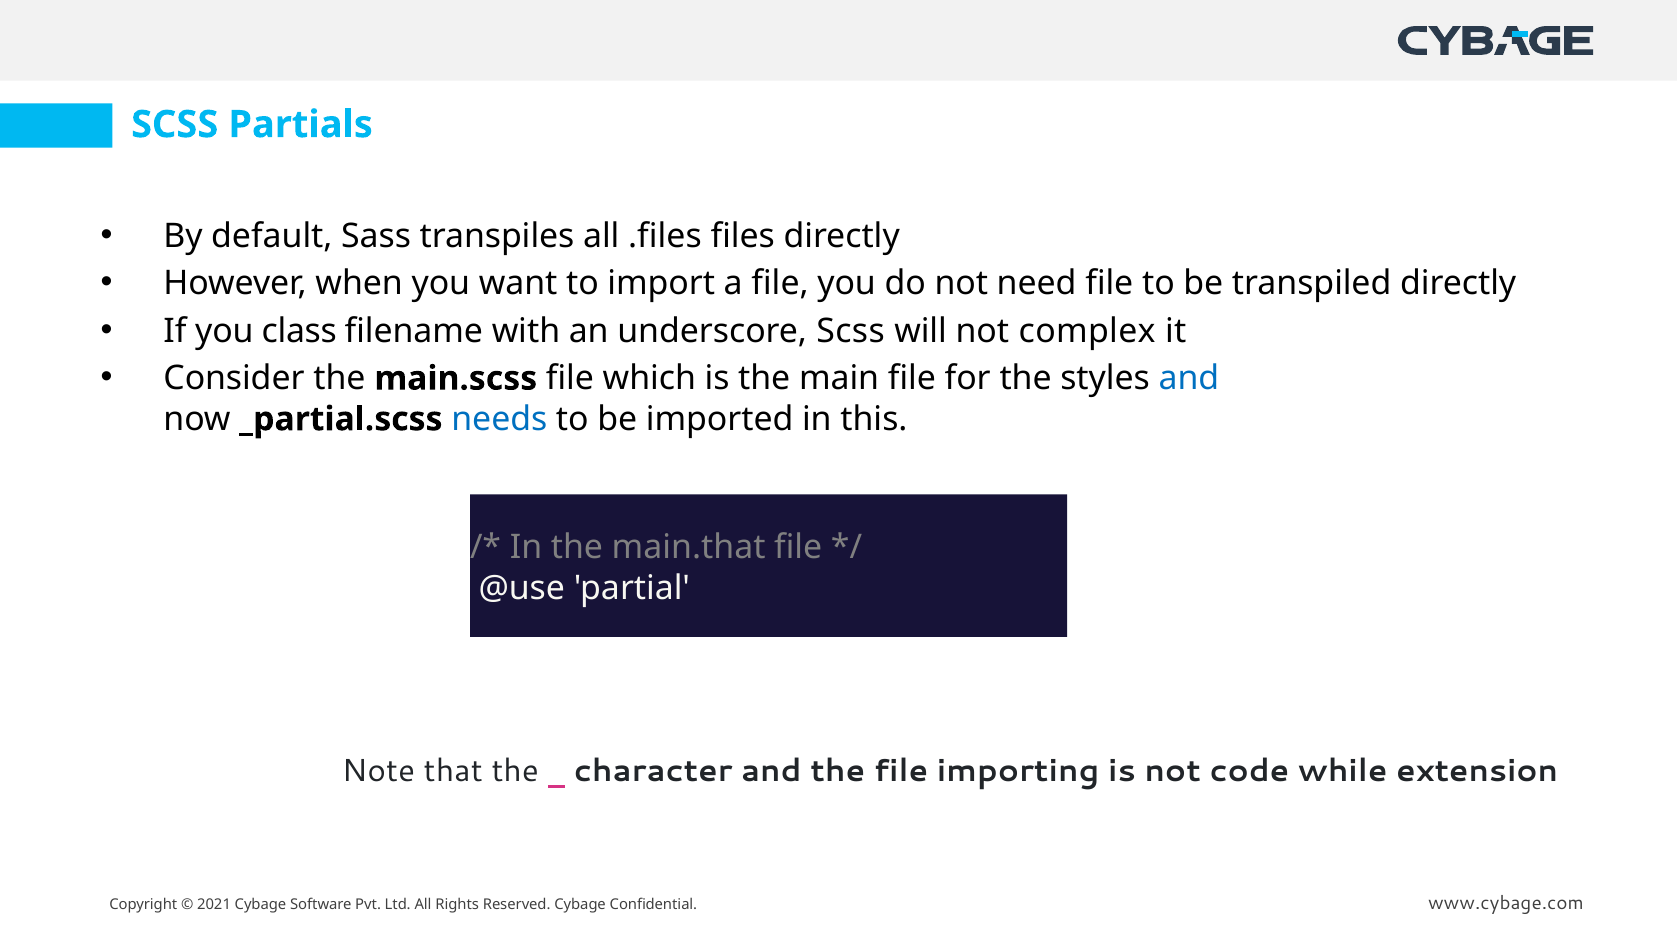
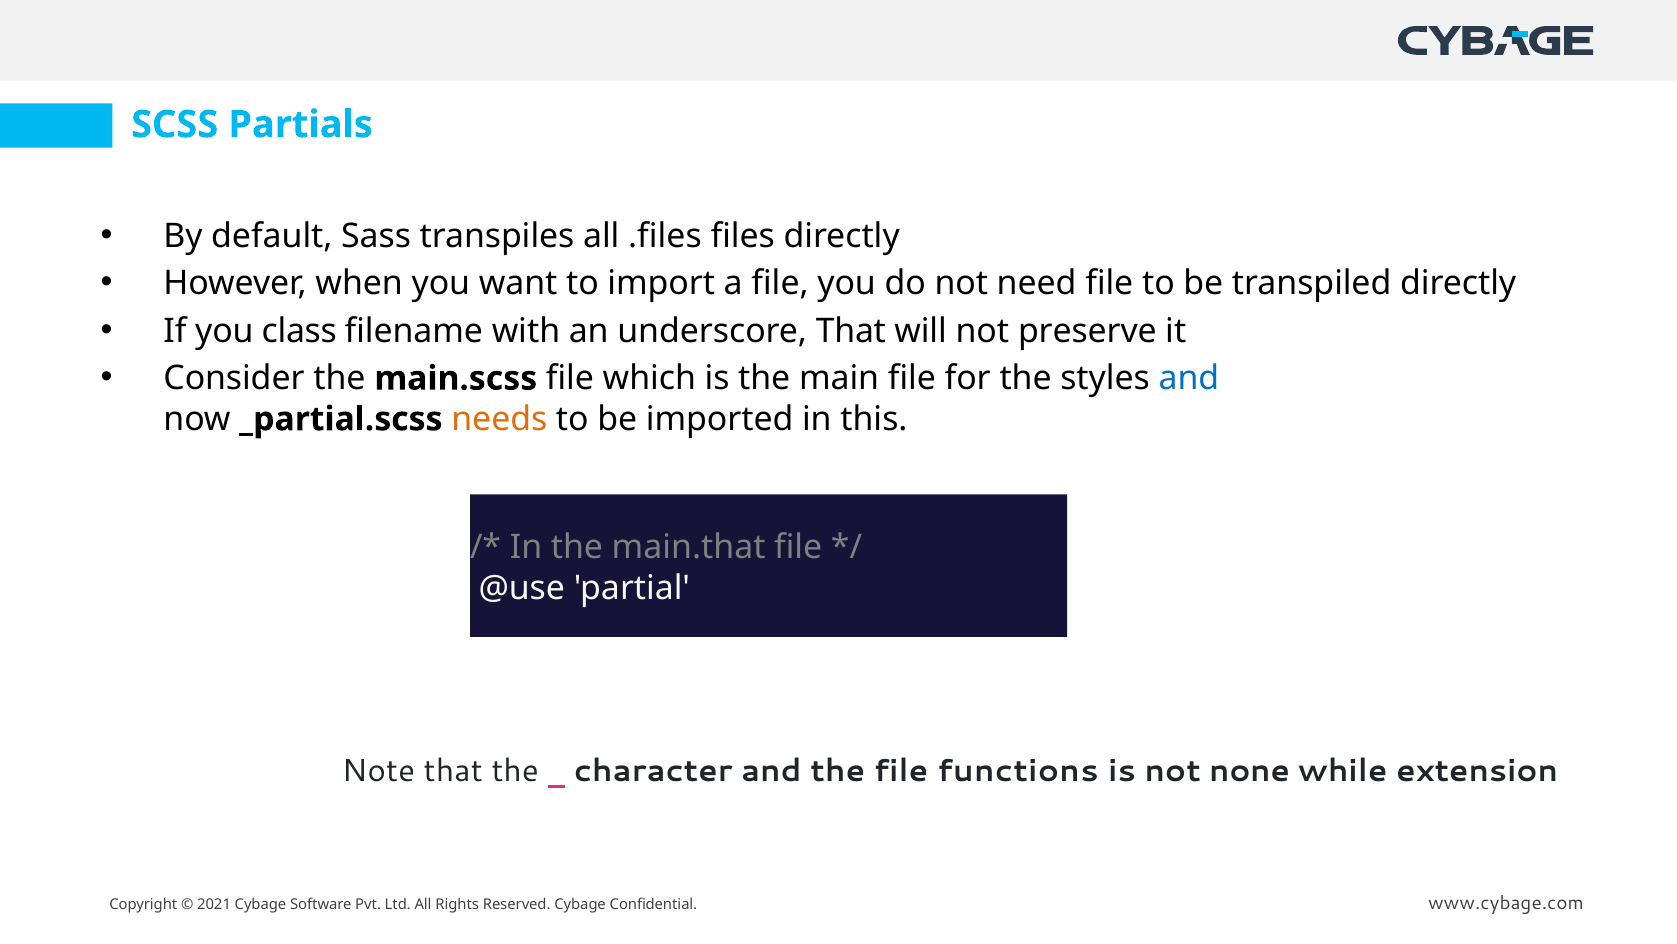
underscore Scss: Scss -> That
complex: complex -> preserve
needs colour: blue -> orange
importing: importing -> functions
code: code -> none
